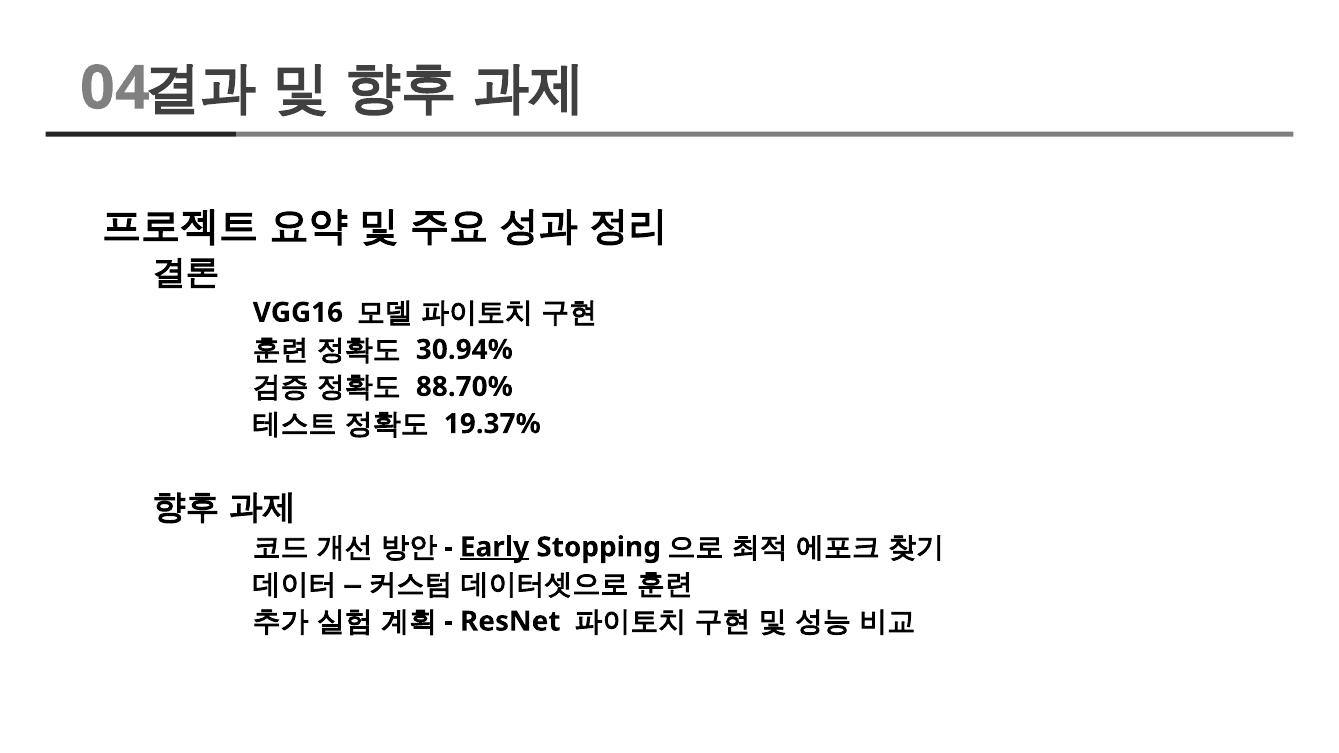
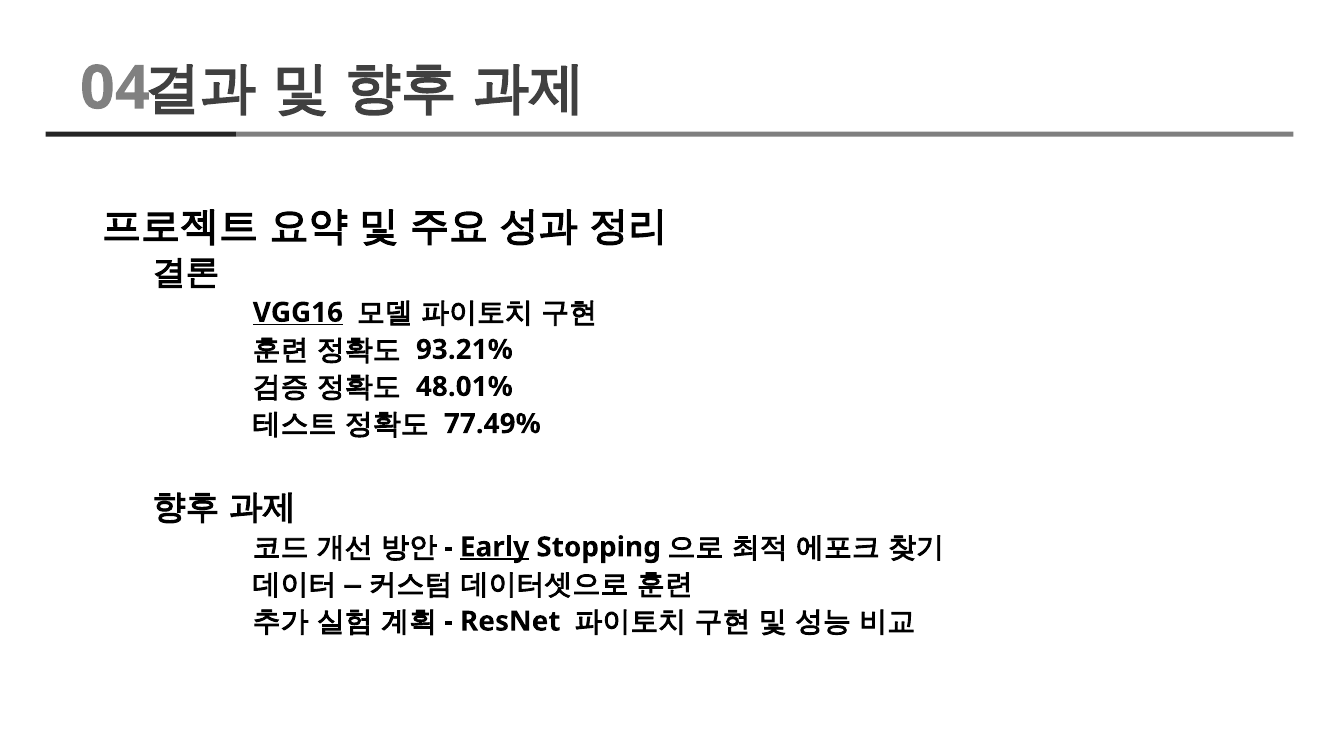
VGG16 underline: none -> present
30.94%: 30.94% -> 93.21%
88.70%: 88.70% -> 48.01%
19.37%: 19.37% -> 77.49%
